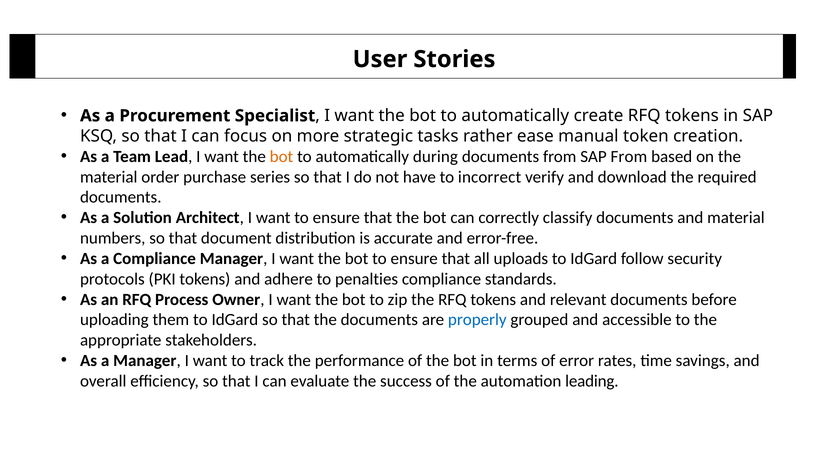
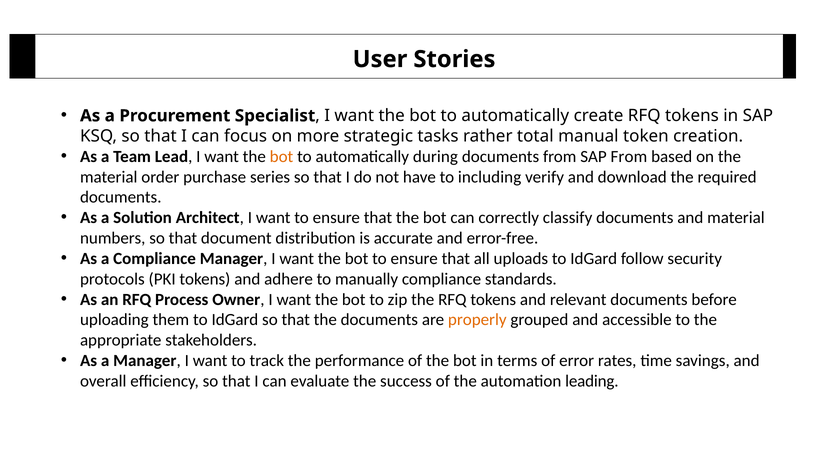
ease: ease -> total
incorrect: incorrect -> including
penalties: penalties -> manually
properly colour: blue -> orange
